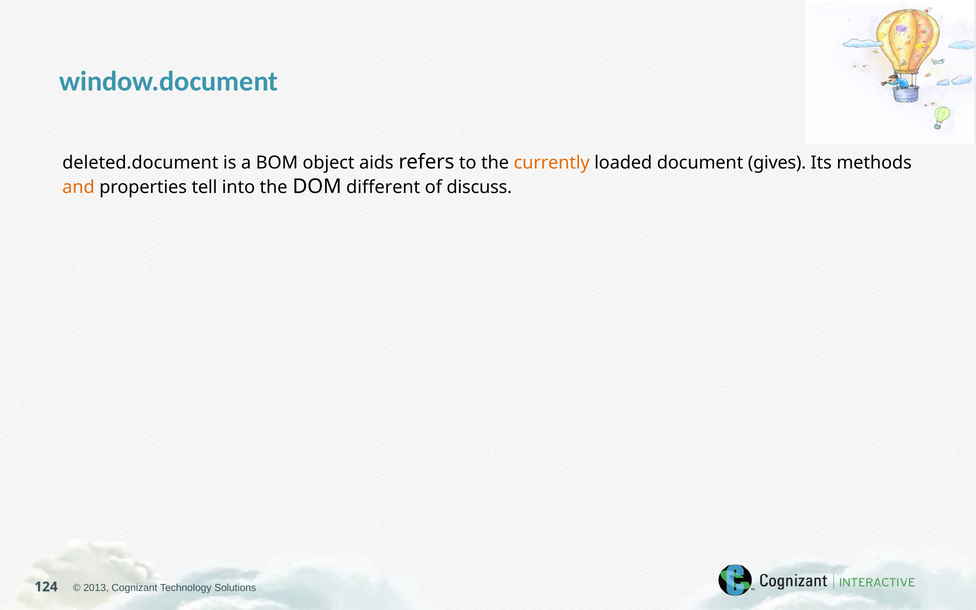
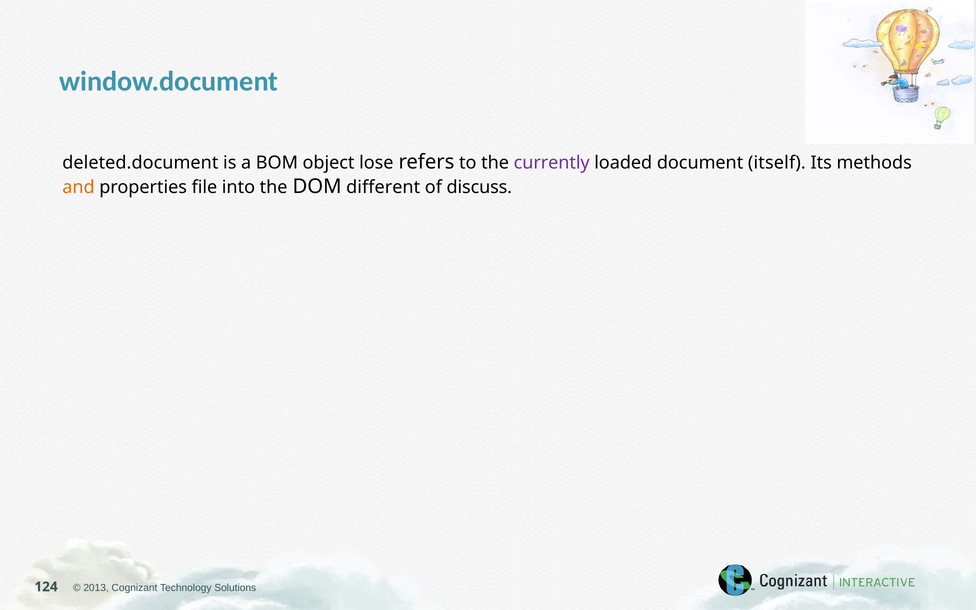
aids: aids -> lose
currently colour: orange -> purple
gives: gives -> itself
tell: tell -> file
